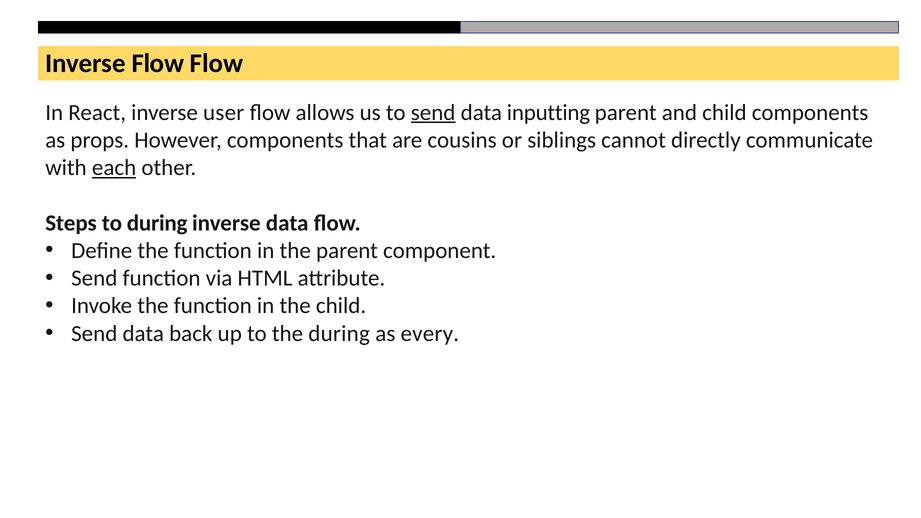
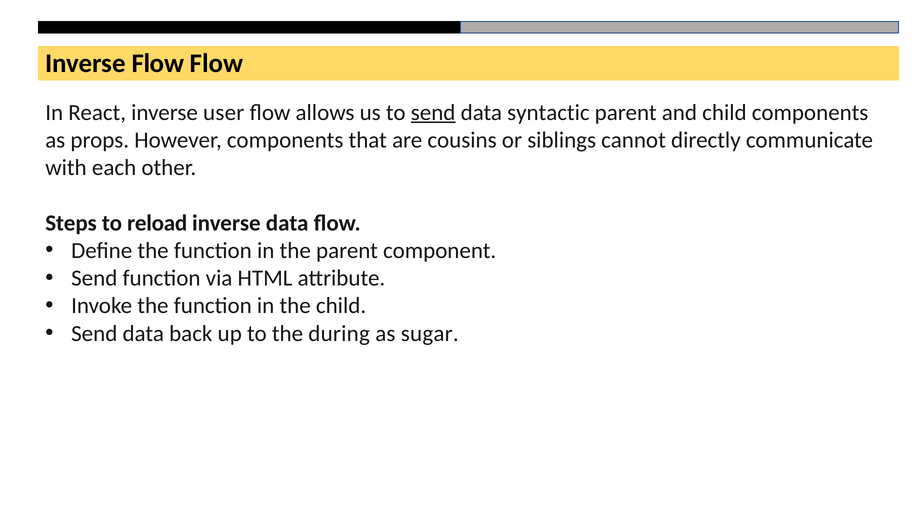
inputting: inputting -> syntactic
each underline: present -> none
to during: during -> reload
every: every -> sugar
